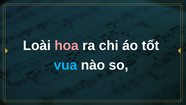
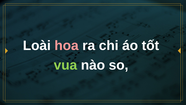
vua colour: light blue -> light green
